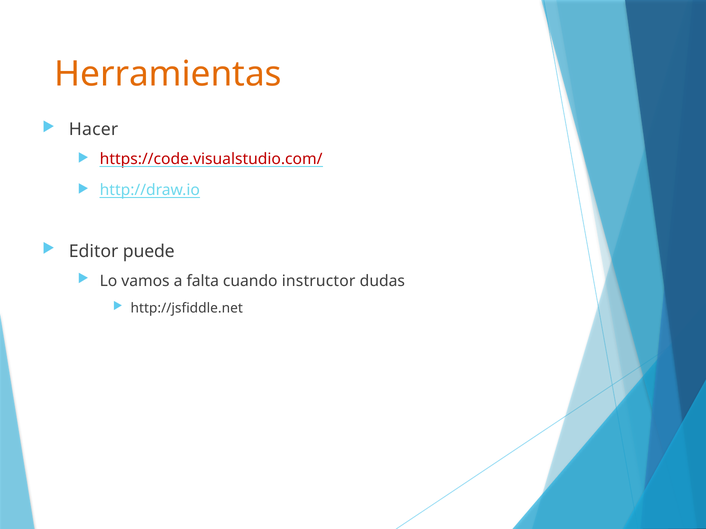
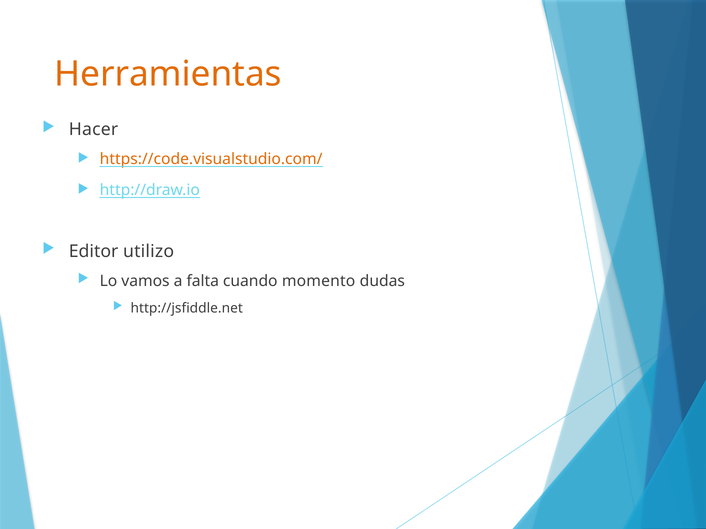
https://code.visualstudio.com/ colour: red -> orange
puede: puede -> utilizo
instructor: instructor -> momento
